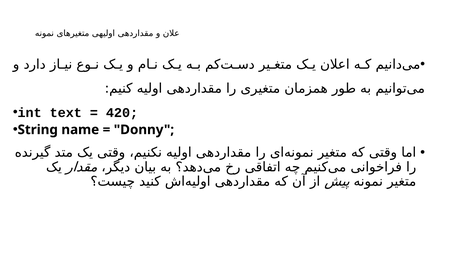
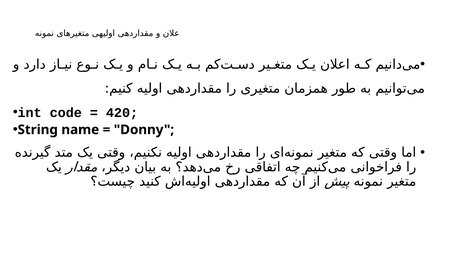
text: text -> code
